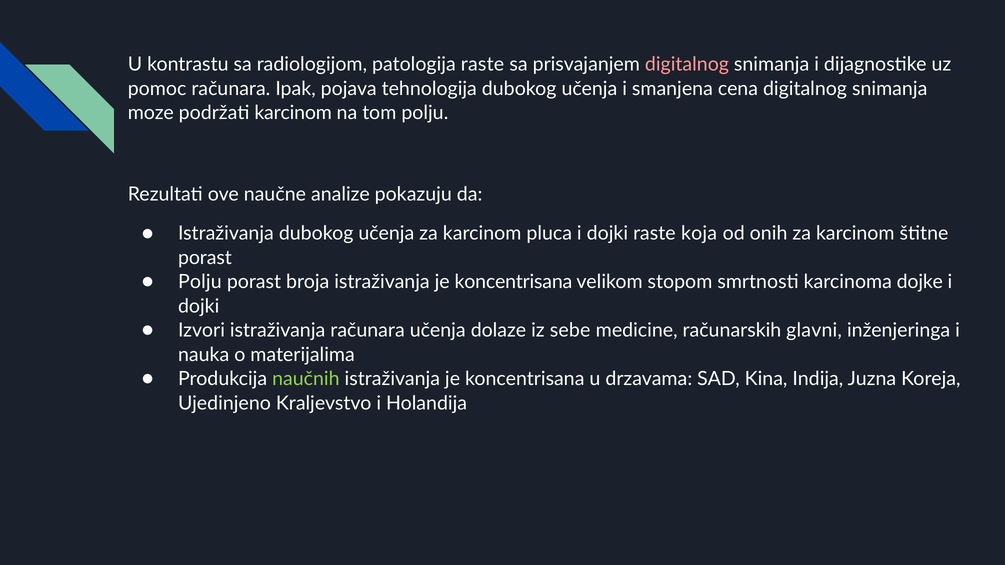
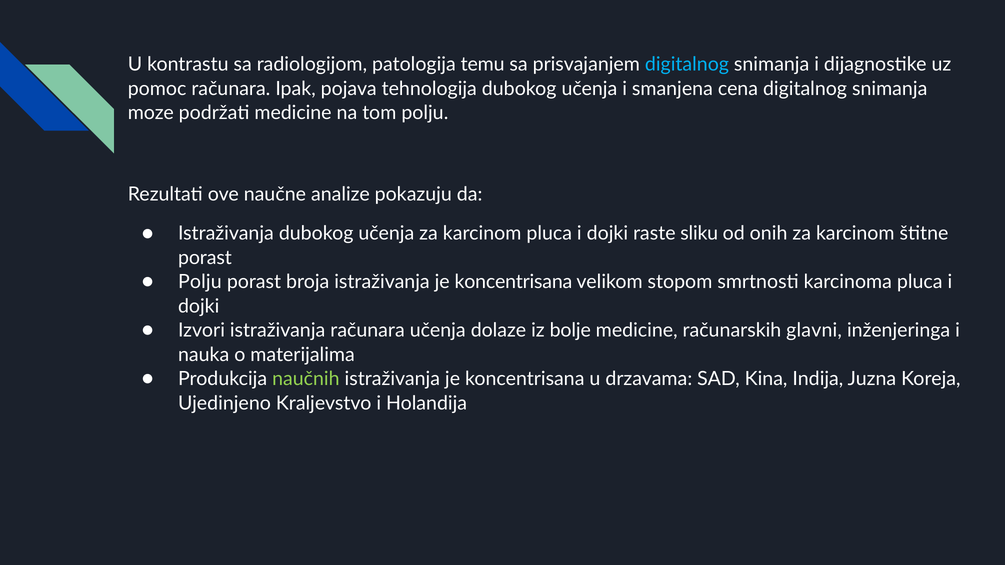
patologija raste: raste -> temu
digitalnog at (687, 65) colour: pink -> light blue
podržati karcinom: karcinom -> medicine
koja: koja -> sliku
karcinoma dojke: dojke -> pluca
sebe: sebe -> bolje
